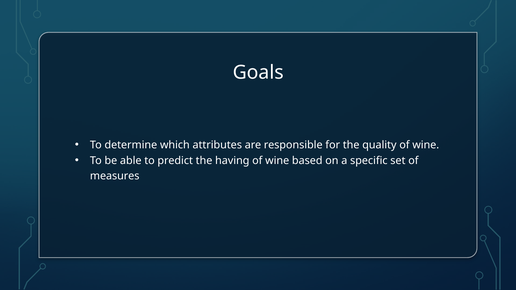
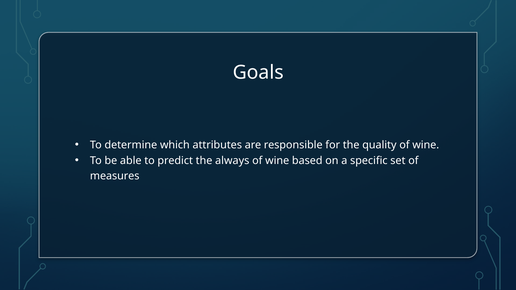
having: having -> always
